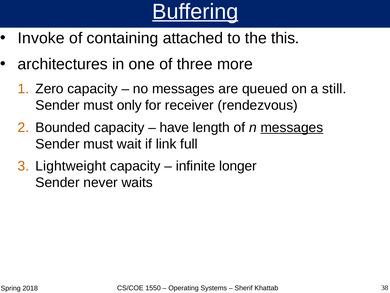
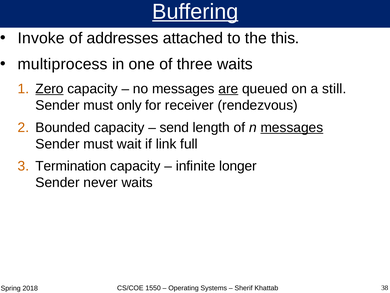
containing: containing -> addresses
architectures: architectures -> multiprocess
three more: more -> waits
Zero underline: none -> present
are underline: none -> present
have: have -> send
Lightweight: Lightweight -> Termination
